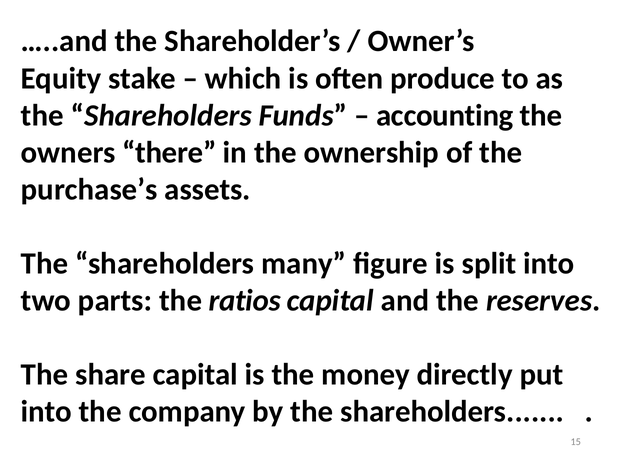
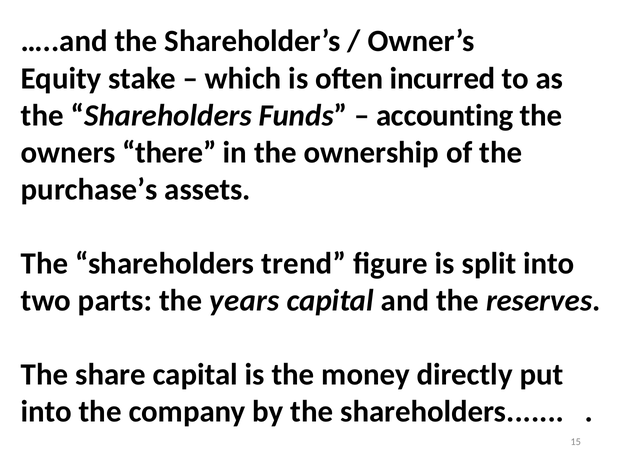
produce: produce -> incurred
many: many -> trend
ratios: ratios -> years
